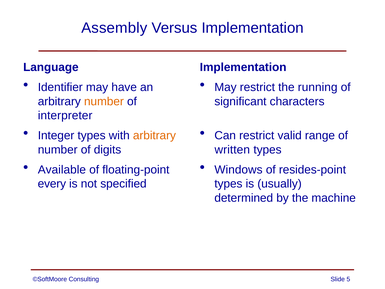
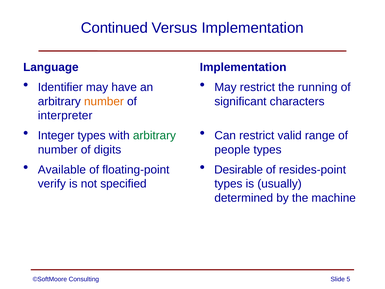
Assembly: Assembly -> Continued
arbitrary at (154, 135) colour: orange -> green
written: written -> people
Windows: Windows -> Desirable
every: every -> verify
